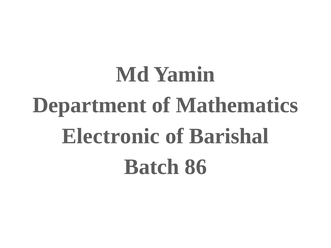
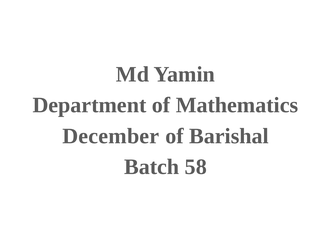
Electronic: Electronic -> December
86: 86 -> 58
